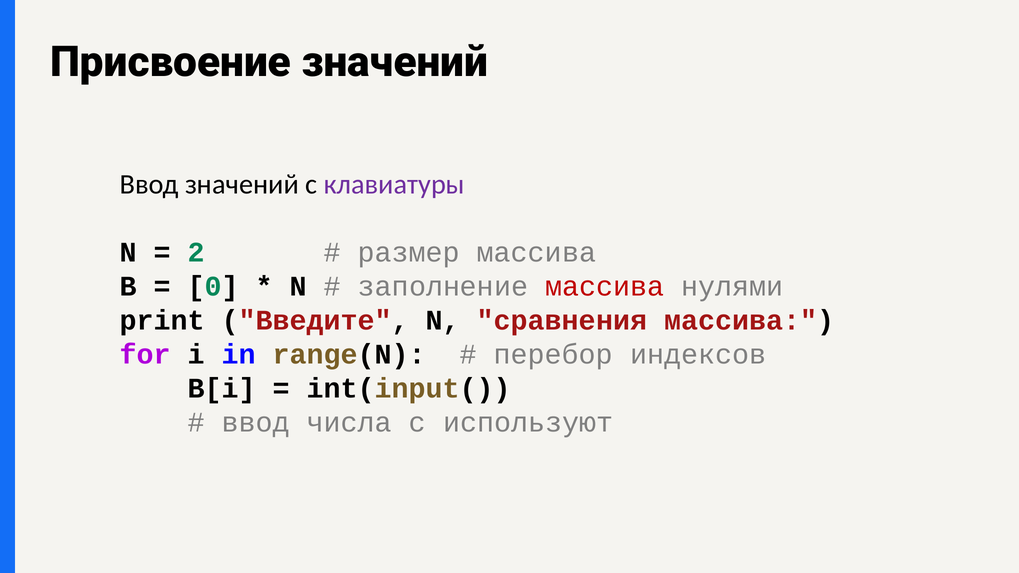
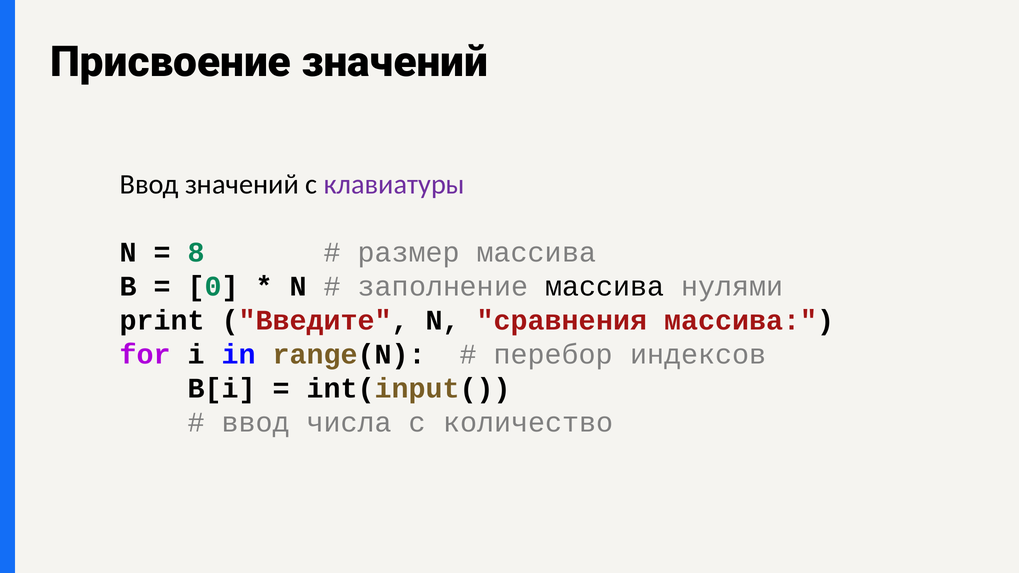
2: 2 -> 8
массива at (605, 287) colour: red -> black
используют: используют -> количество
